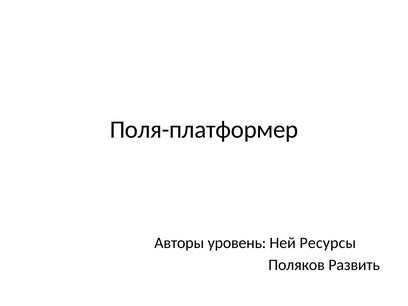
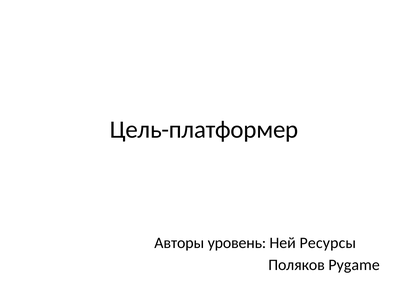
Поля-платформер: Поля-платформер -> Цель-платформер
Развить: Развить -> Pygame
